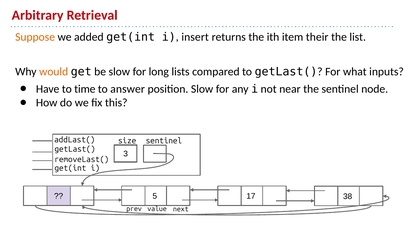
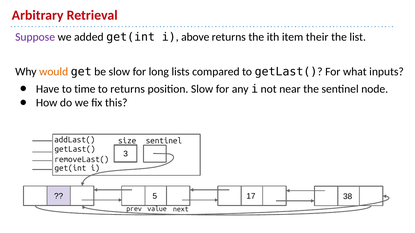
Suppose colour: orange -> purple
insert: insert -> above
to answer: answer -> returns
